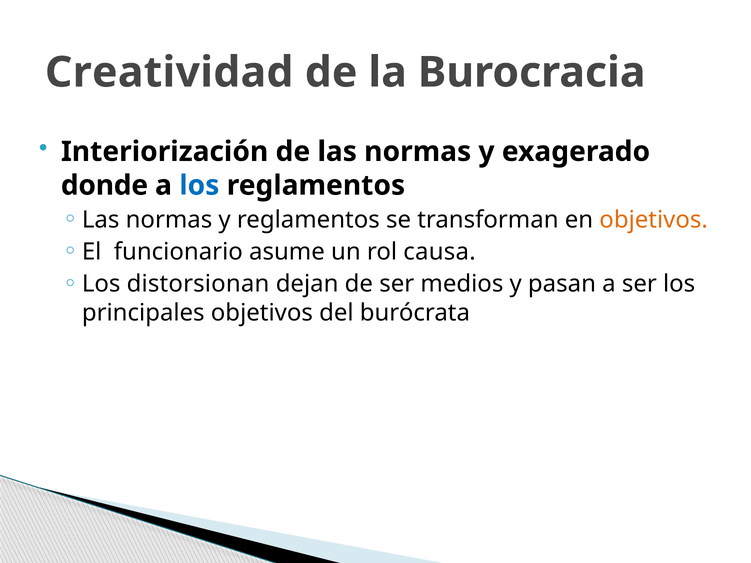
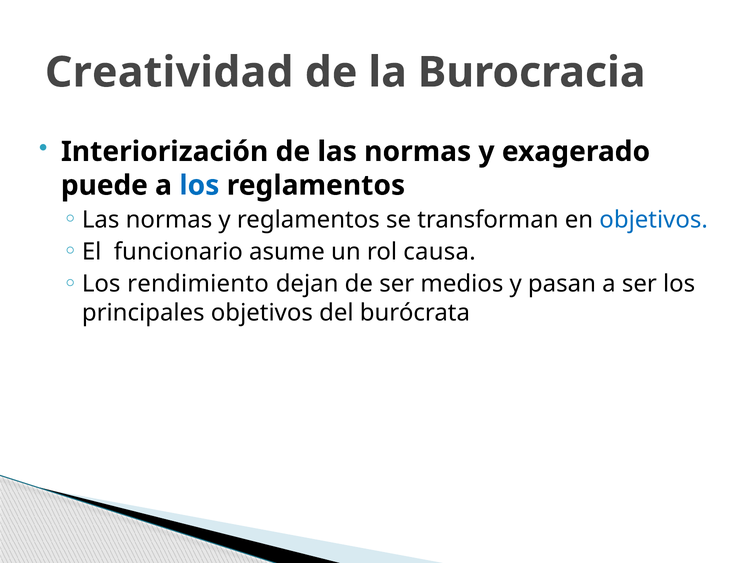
donde: donde -> puede
objetivos at (654, 220) colour: orange -> blue
distorsionan: distorsionan -> rendimiento
